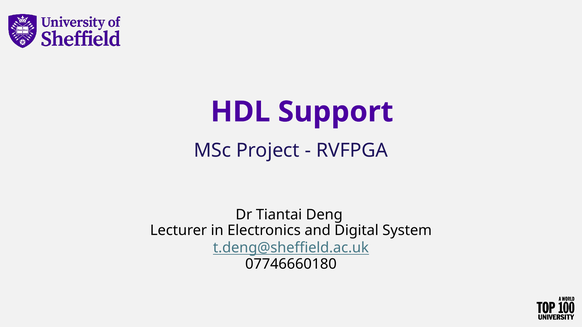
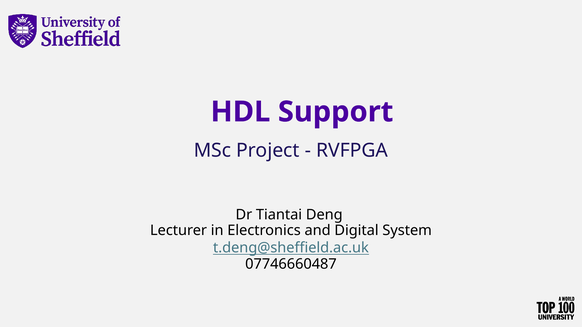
07746660180: 07746660180 -> 07746660487
